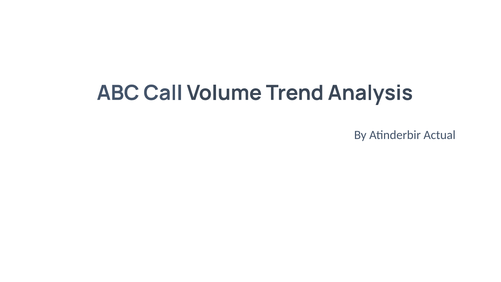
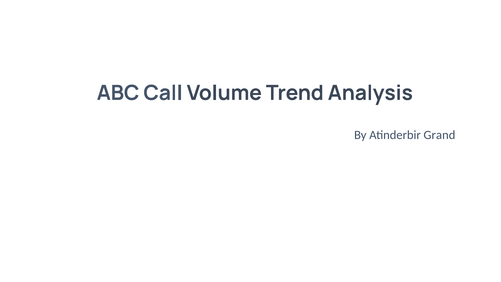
Actual: Actual -> Grand
